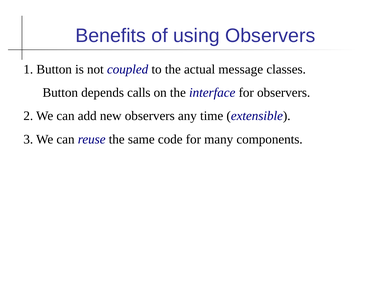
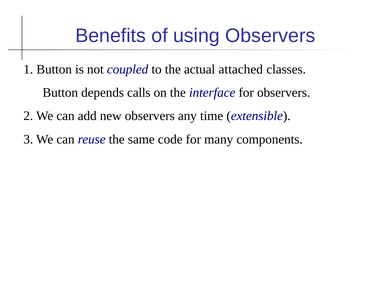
message: message -> attached
